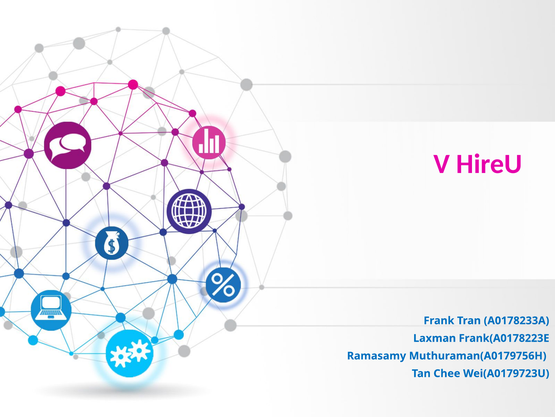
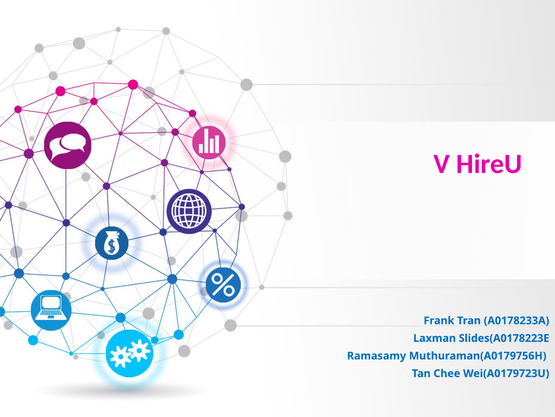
Frank(A0178223E: Frank(A0178223E -> Slides(A0178223E
